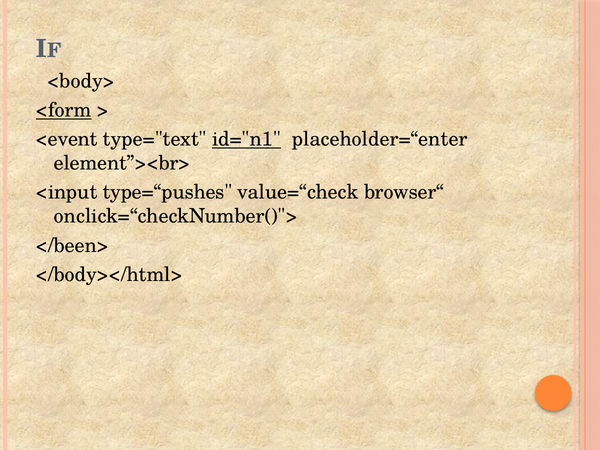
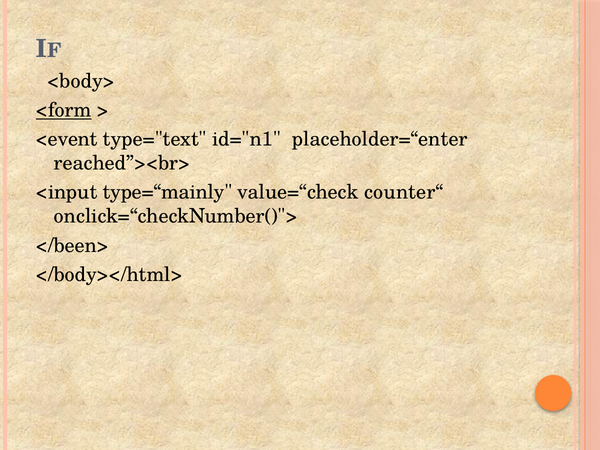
id="n1 underline: present -> none
element”><br>: element”><br> -> reached”><br>
type=“pushes: type=“pushes -> type=“mainly
browser“: browser“ -> counter“
